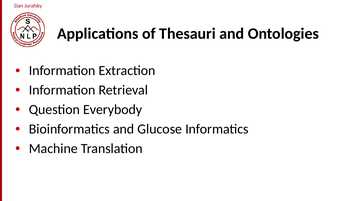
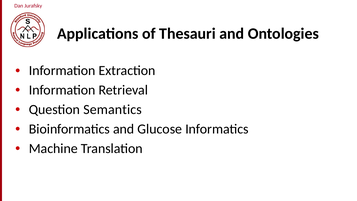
Everybody: Everybody -> Semantics
